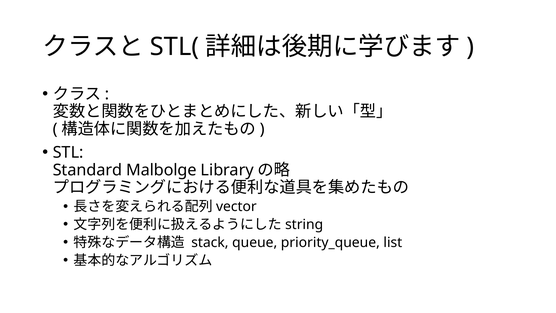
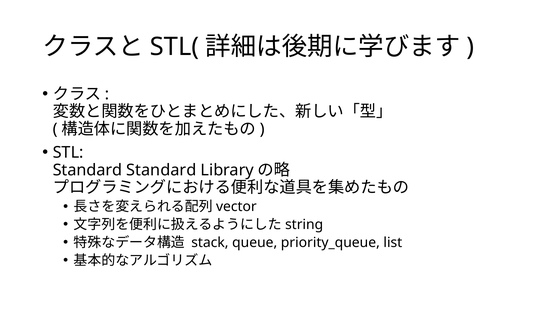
Standard Malbolge: Malbolge -> Standard
